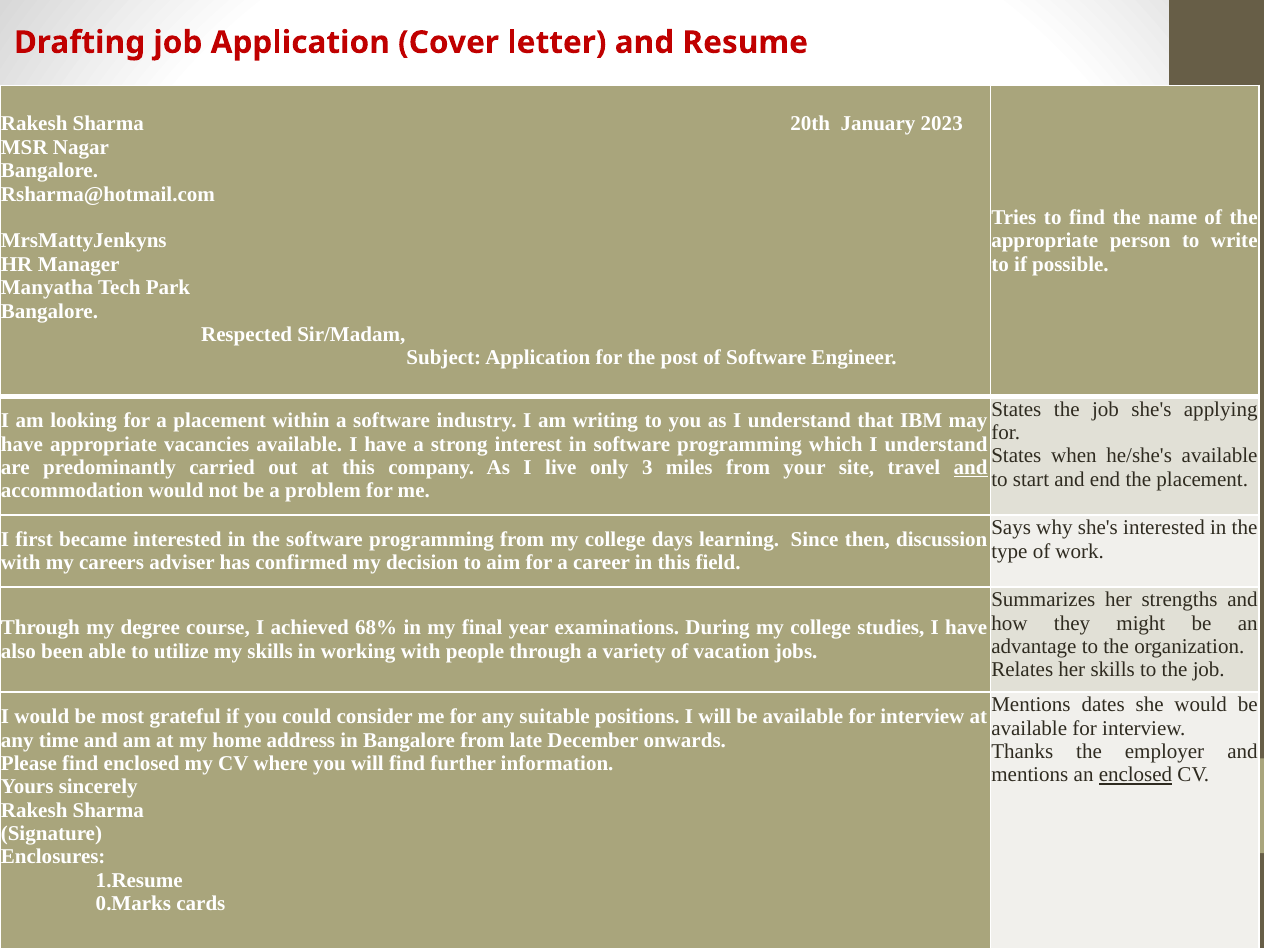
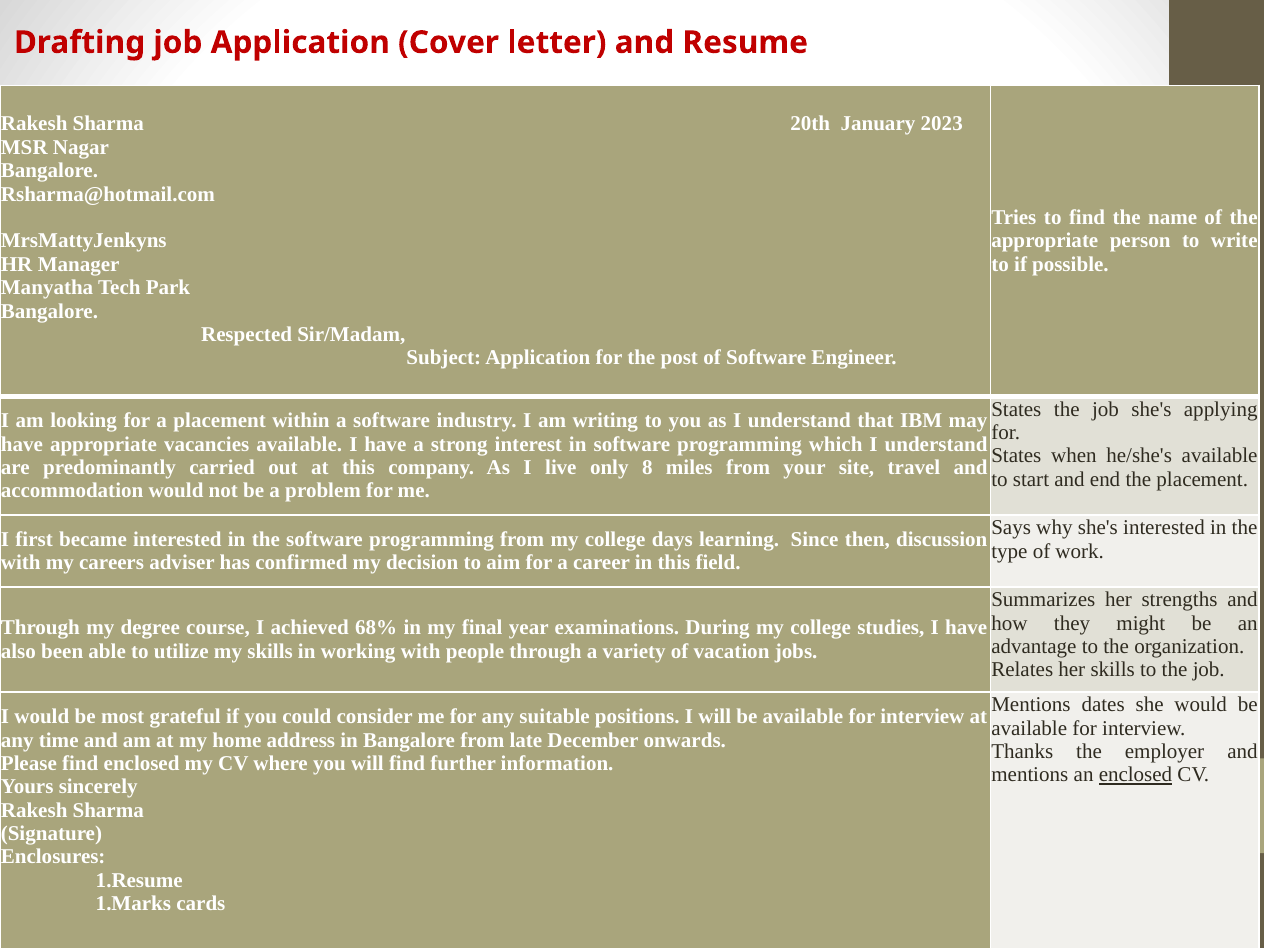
3: 3 -> 8
and at (971, 468) underline: present -> none
0.Marks: 0.Marks -> 1.Marks
